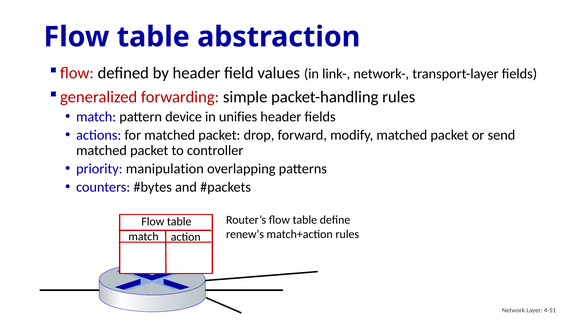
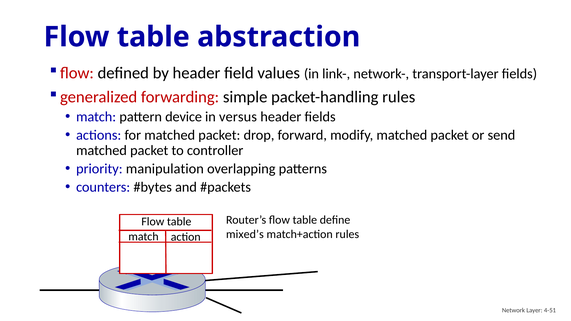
unifies: unifies -> versus
renew’s: renew’s -> mixed’s
